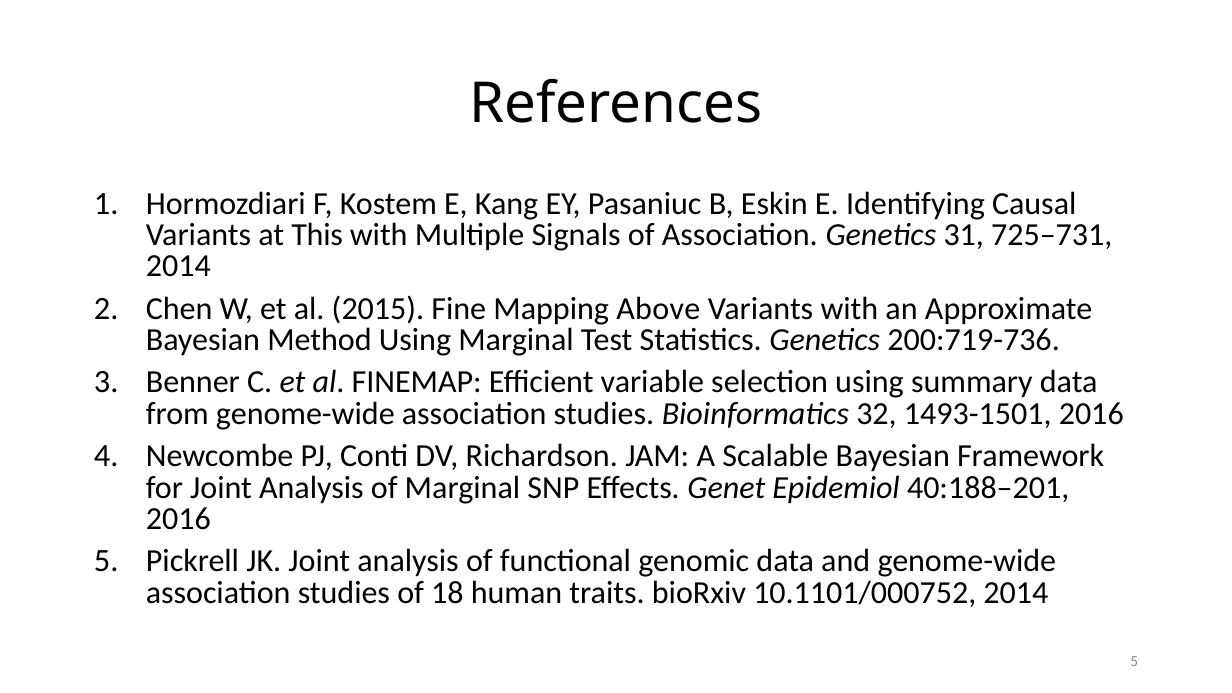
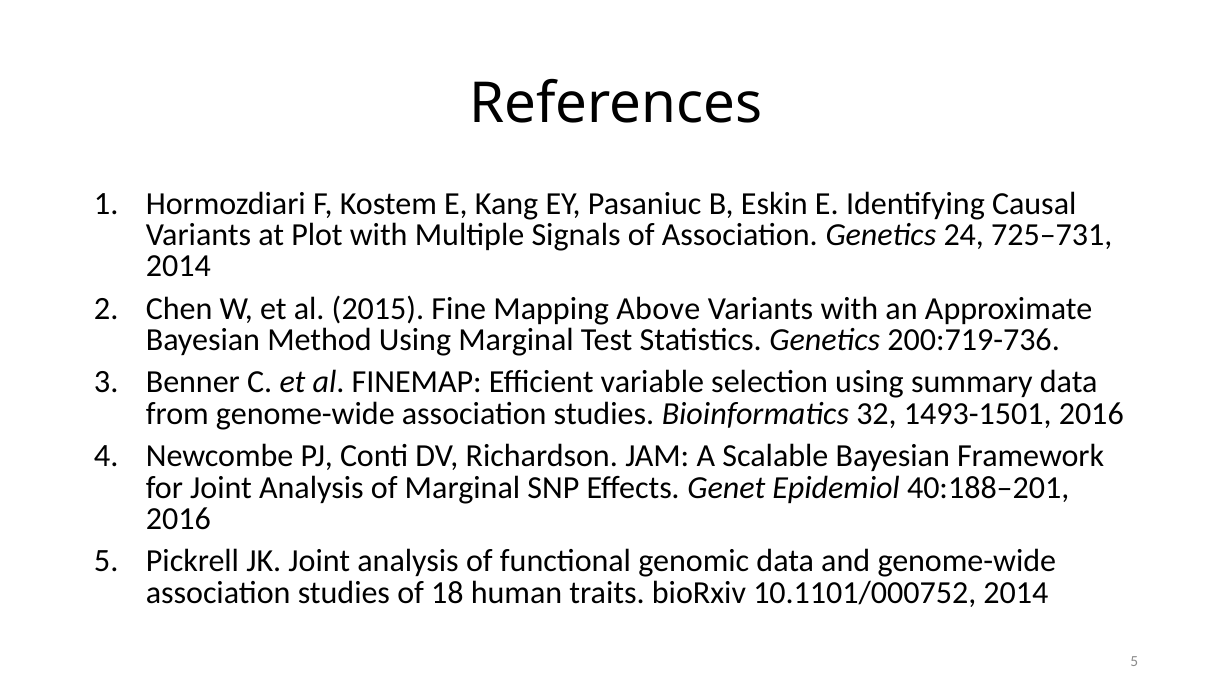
This: This -> Plot
31: 31 -> 24
